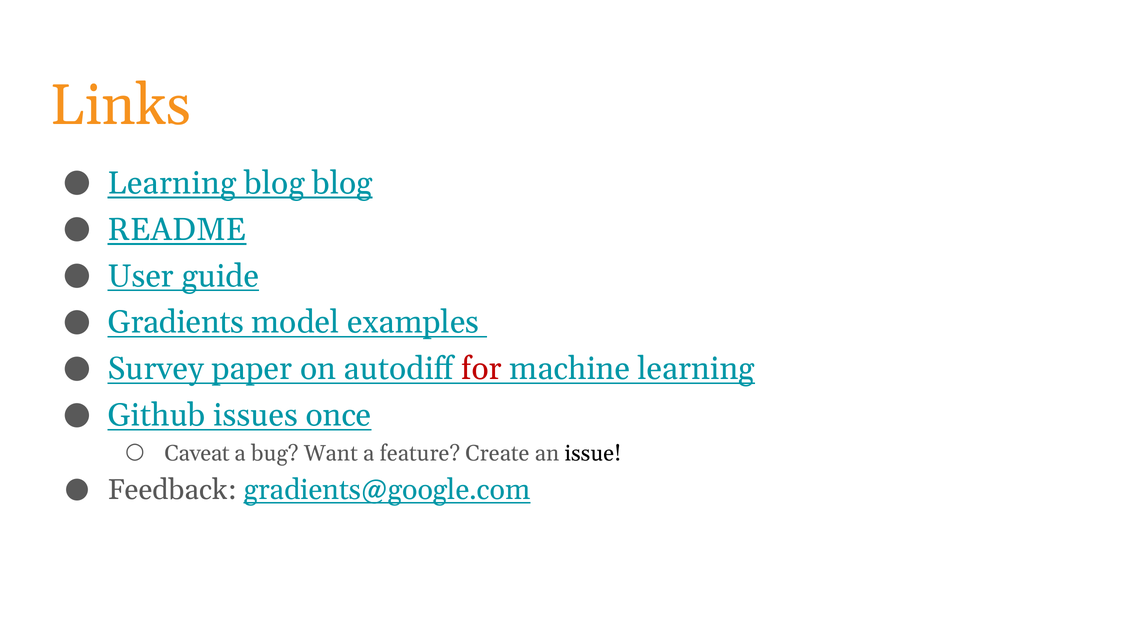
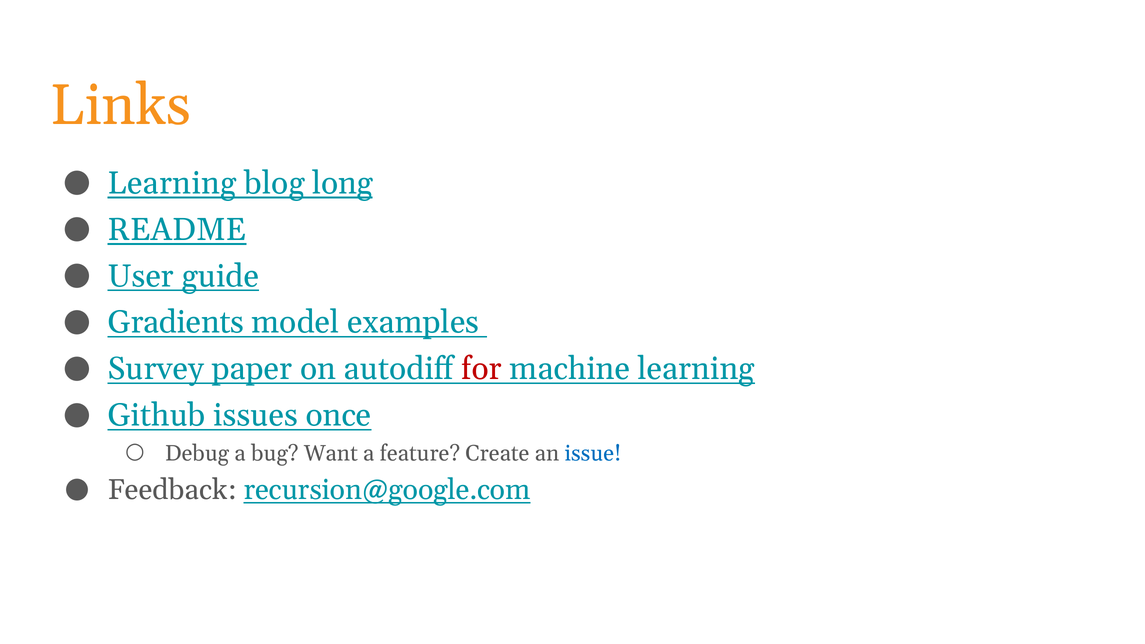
blog blog: blog -> long
Caveat: Caveat -> Debug
issue colour: black -> blue
gradients@google.com: gradients@google.com -> recursion@google.com
